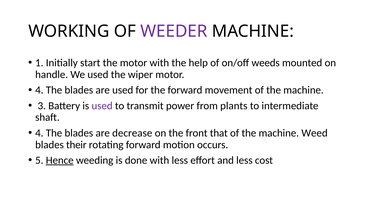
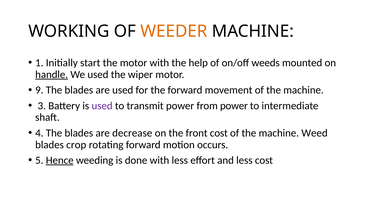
WEEDER colour: purple -> orange
handle underline: none -> present
4 at (39, 90): 4 -> 9
from plants: plants -> power
front that: that -> cost
their: their -> crop
